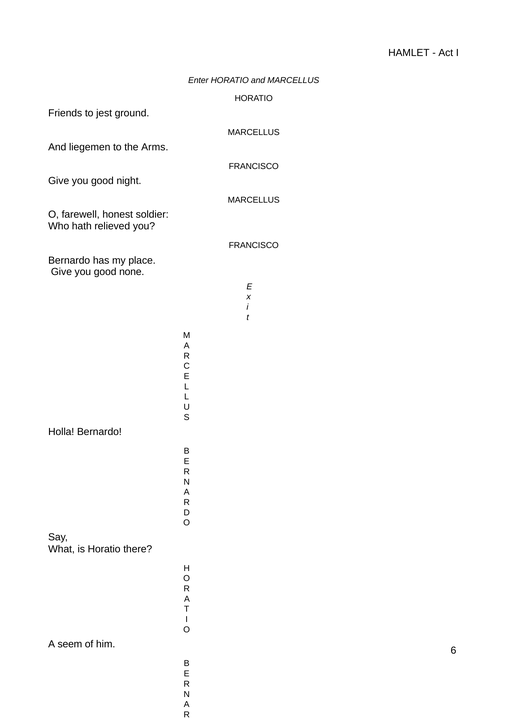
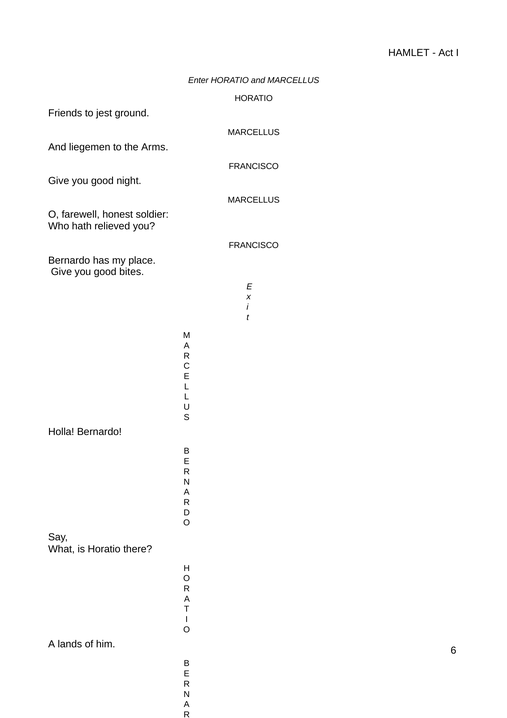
none: none -> bites
seem: seem -> lands
